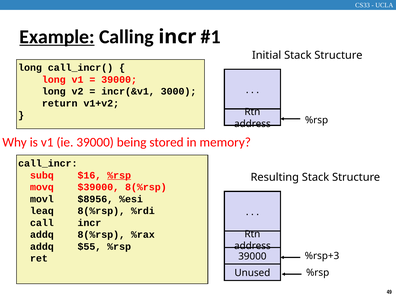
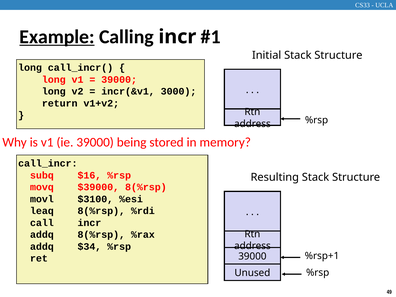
%rsp at (119, 175) underline: present -> none
$8956: $8956 -> $3100
$55: $55 -> $34
%rsp+3: %rsp+3 -> %rsp+1
